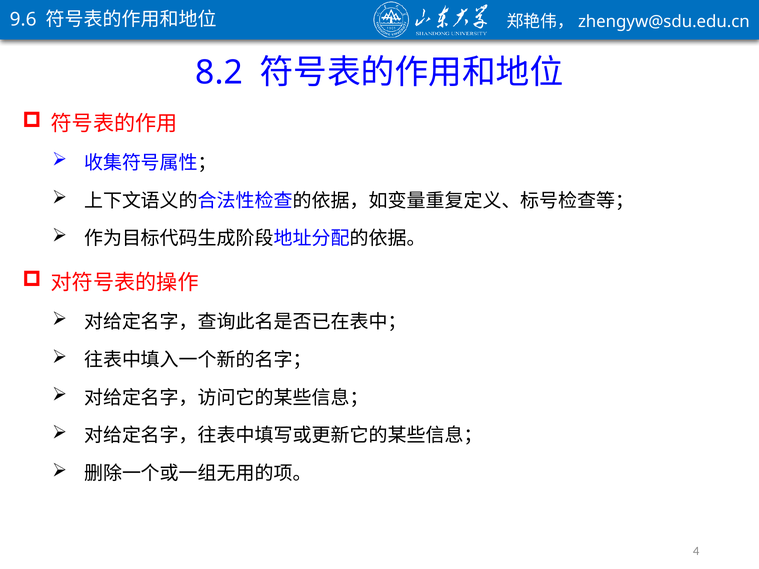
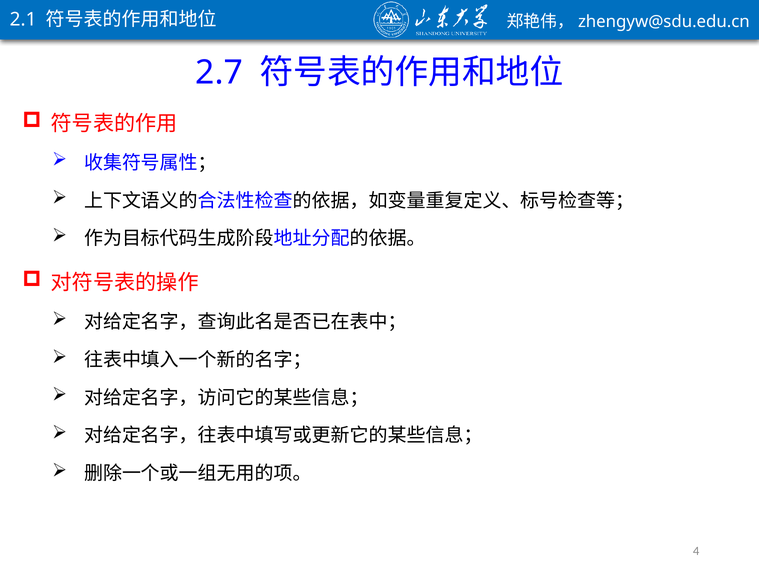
9.6: 9.6 -> 2.1
8.2: 8.2 -> 2.7
